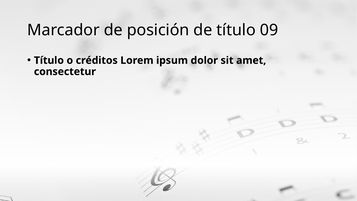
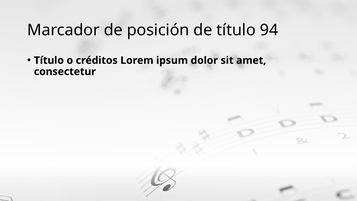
09: 09 -> 94
